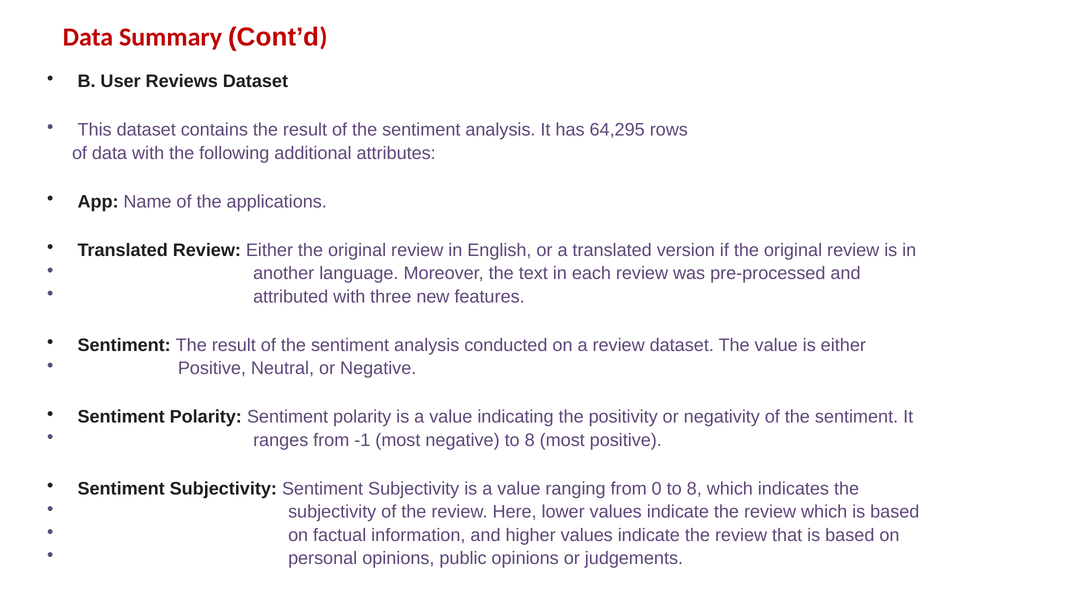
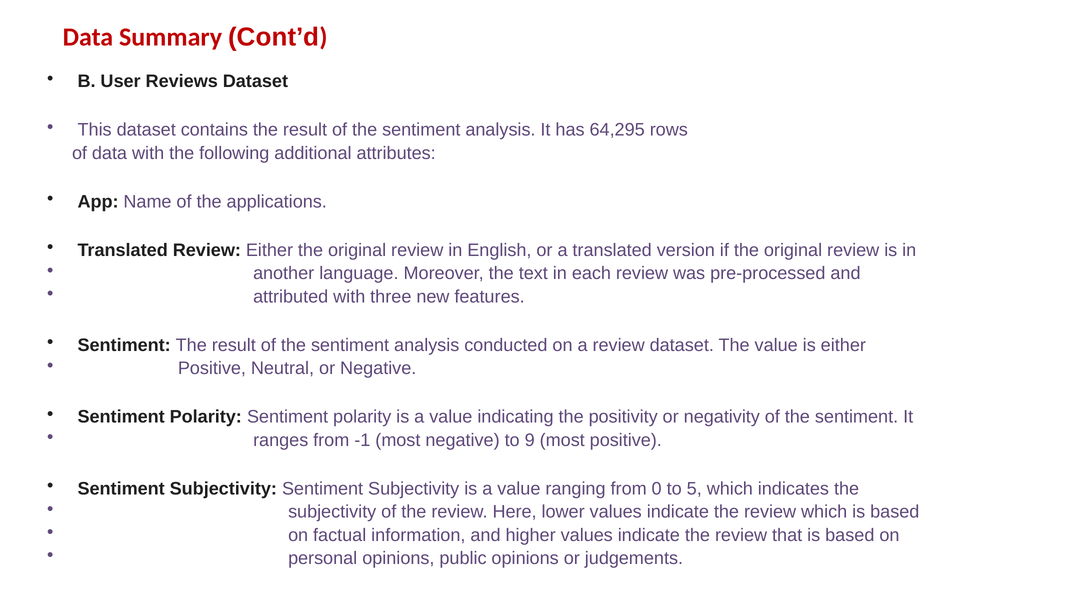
negative to 8: 8 -> 9
0 to 8: 8 -> 5
